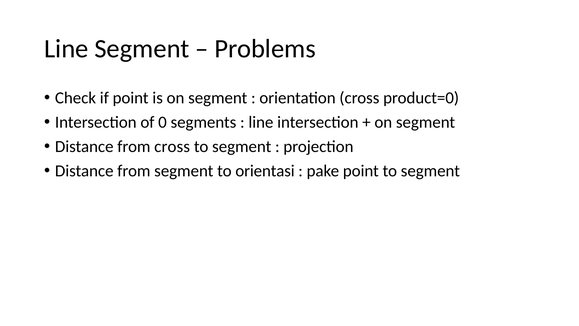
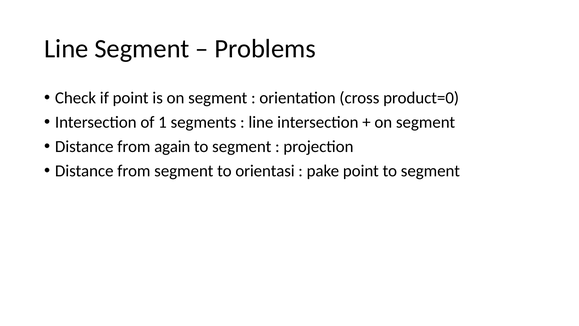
0: 0 -> 1
from cross: cross -> again
